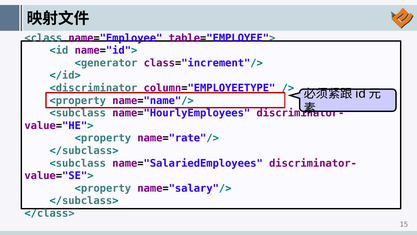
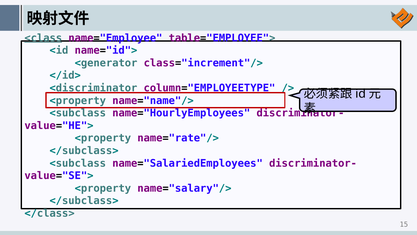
<class underline: none -> present
